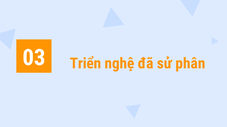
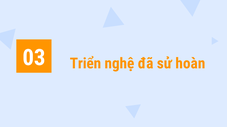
phân: phân -> hoàn
